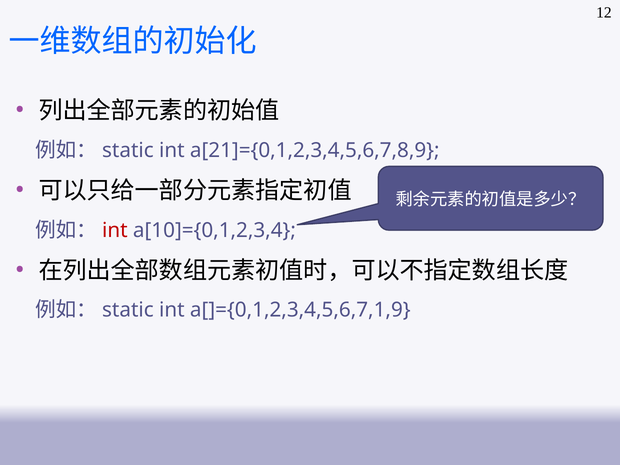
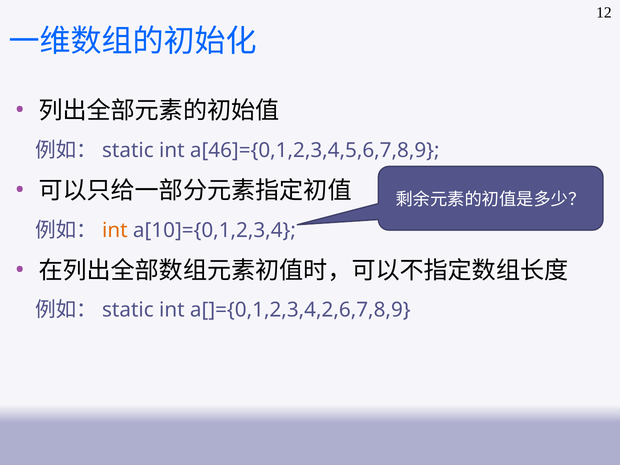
a[21]={0,1,2,3,4,5,6,7,8,9: a[21]={0,1,2,3,4,5,6,7,8,9 -> a[46]={0,1,2,3,4,5,6,7,8,9
int at (115, 230) colour: red -> orange
a[]={0,1,2,3,4,5,6,7,1,9: a[]={0,1,2,3,4,5,6,7,1,9 -> a[]={0,1,2,3,4,2,6,7,8,9
